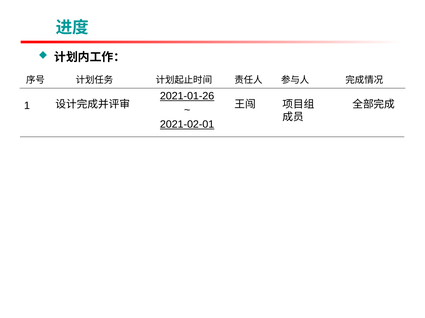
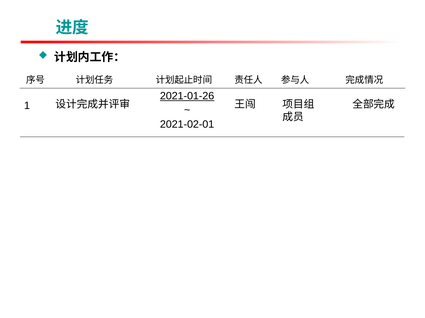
2021-02-01 underline: present -> none
